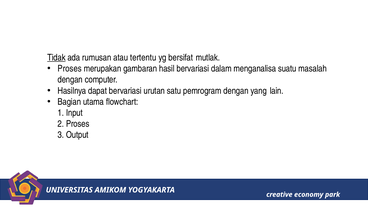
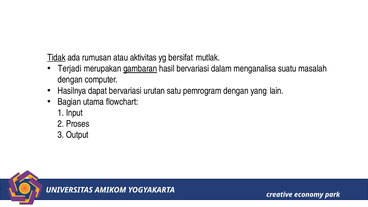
tertentu: tertentu -> aktivitas
Proses: Proses -> Terjadi
gambaran underline: none -> present
